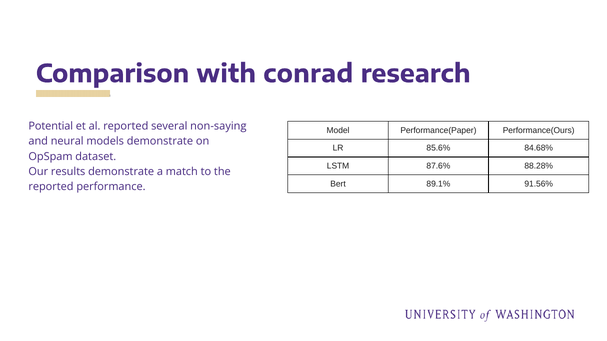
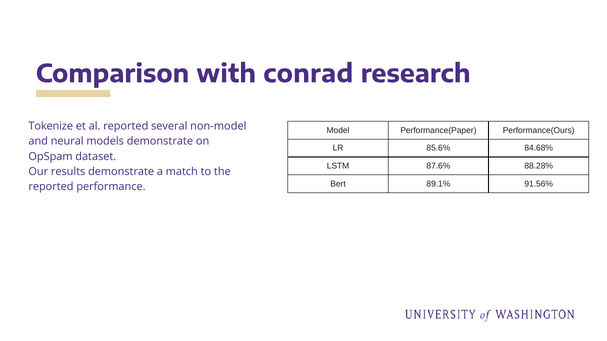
Potential: Potential -> Tokenize
non-saying: non-saying -> non-model
